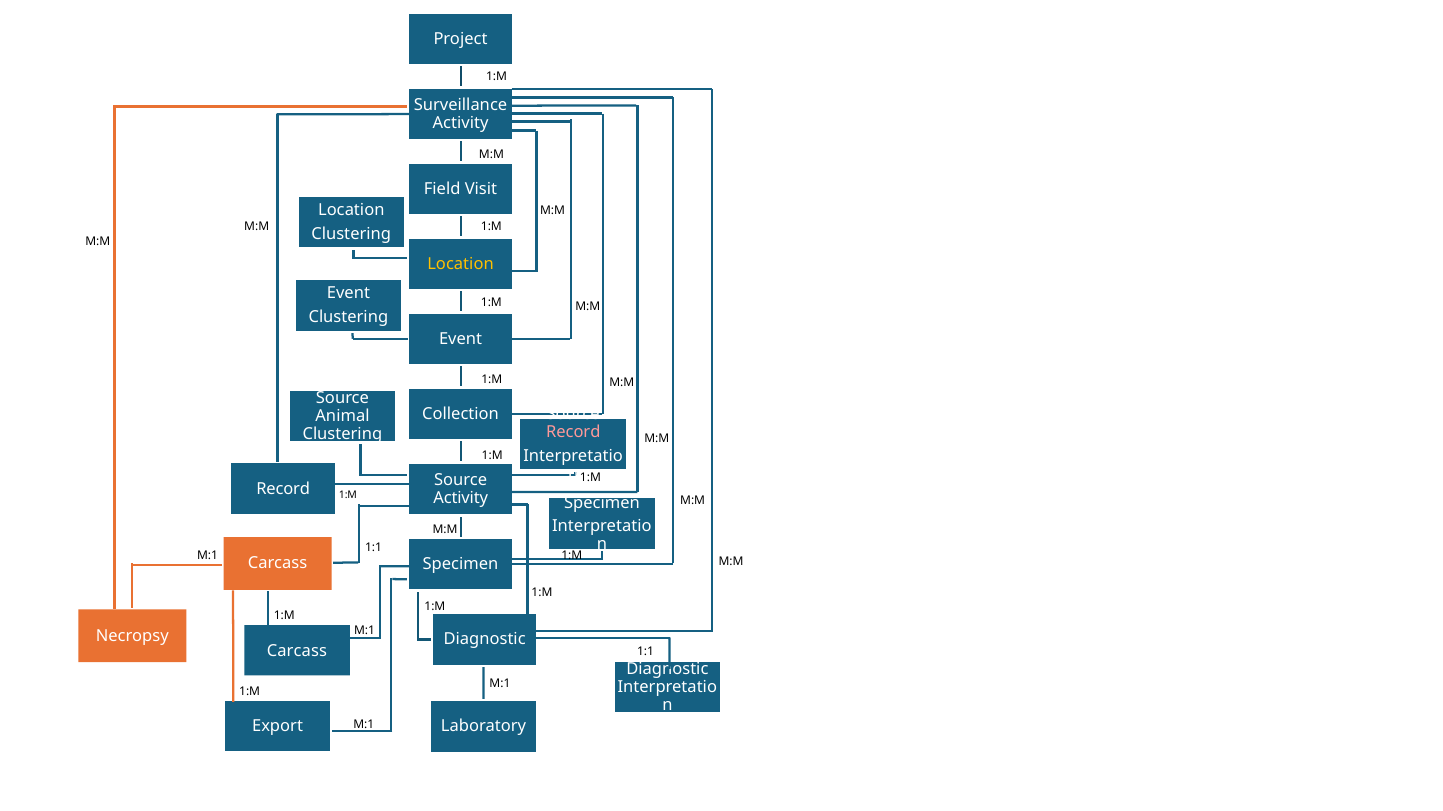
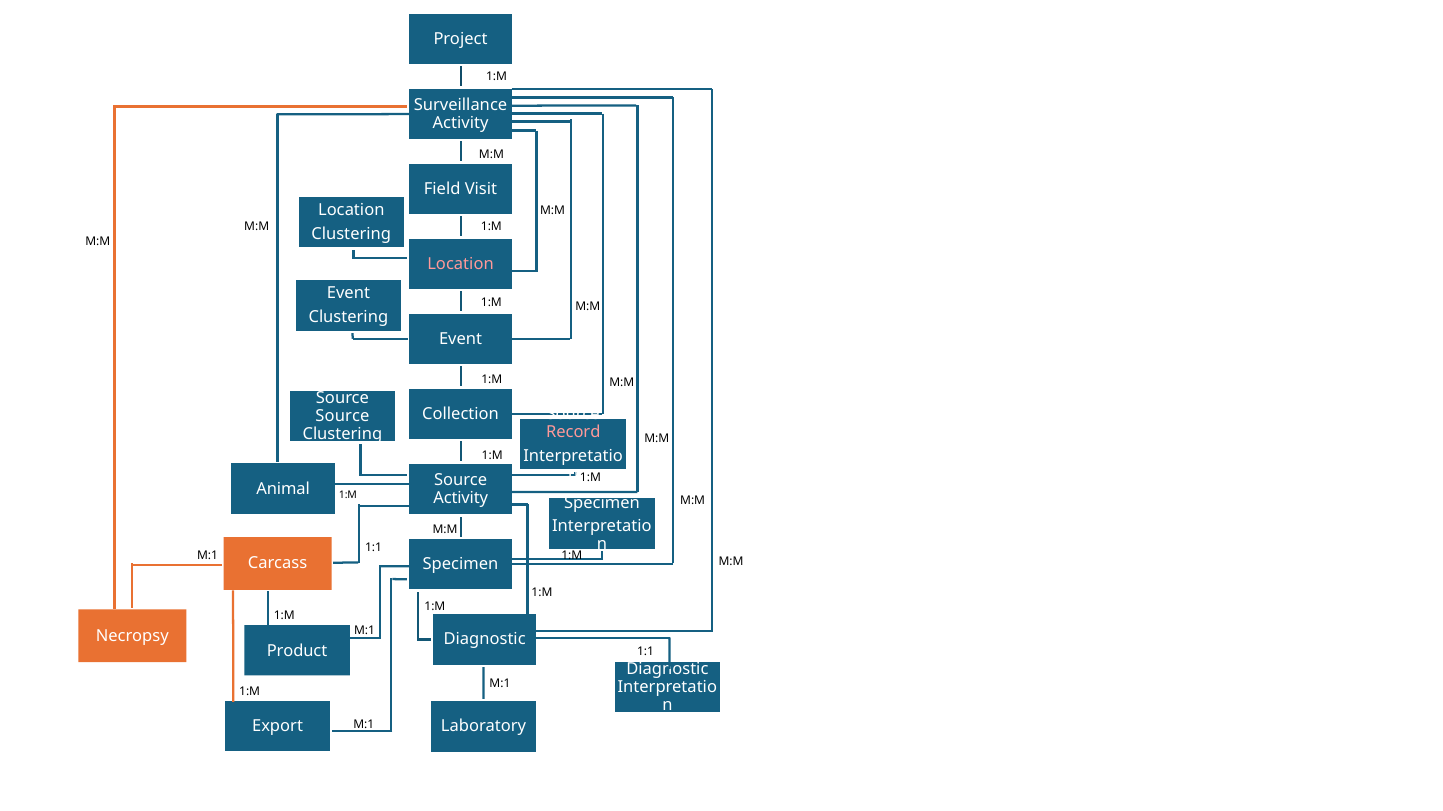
Location at (461, 264) colour: yellow -> pink
Animal at (343, 416): Animal -> Source
Record at (283, 489): Record -> Animal
Carcass at (297, 652): Carcass -> Product
